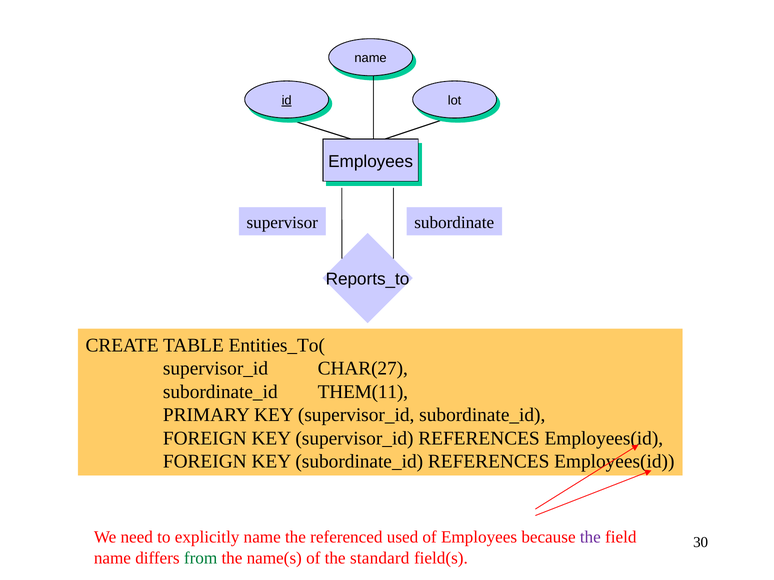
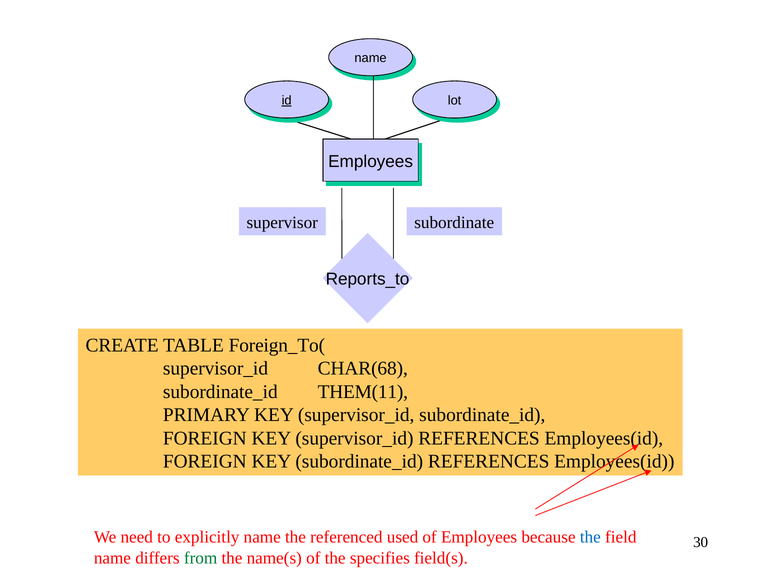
Entities_To(: Entities_To( -> Foreign_To(
CHAR(27: CHAR(27 -> CHAR(68
the at (590, 538) colour: purple -> blue
standard: standard -> specifies
